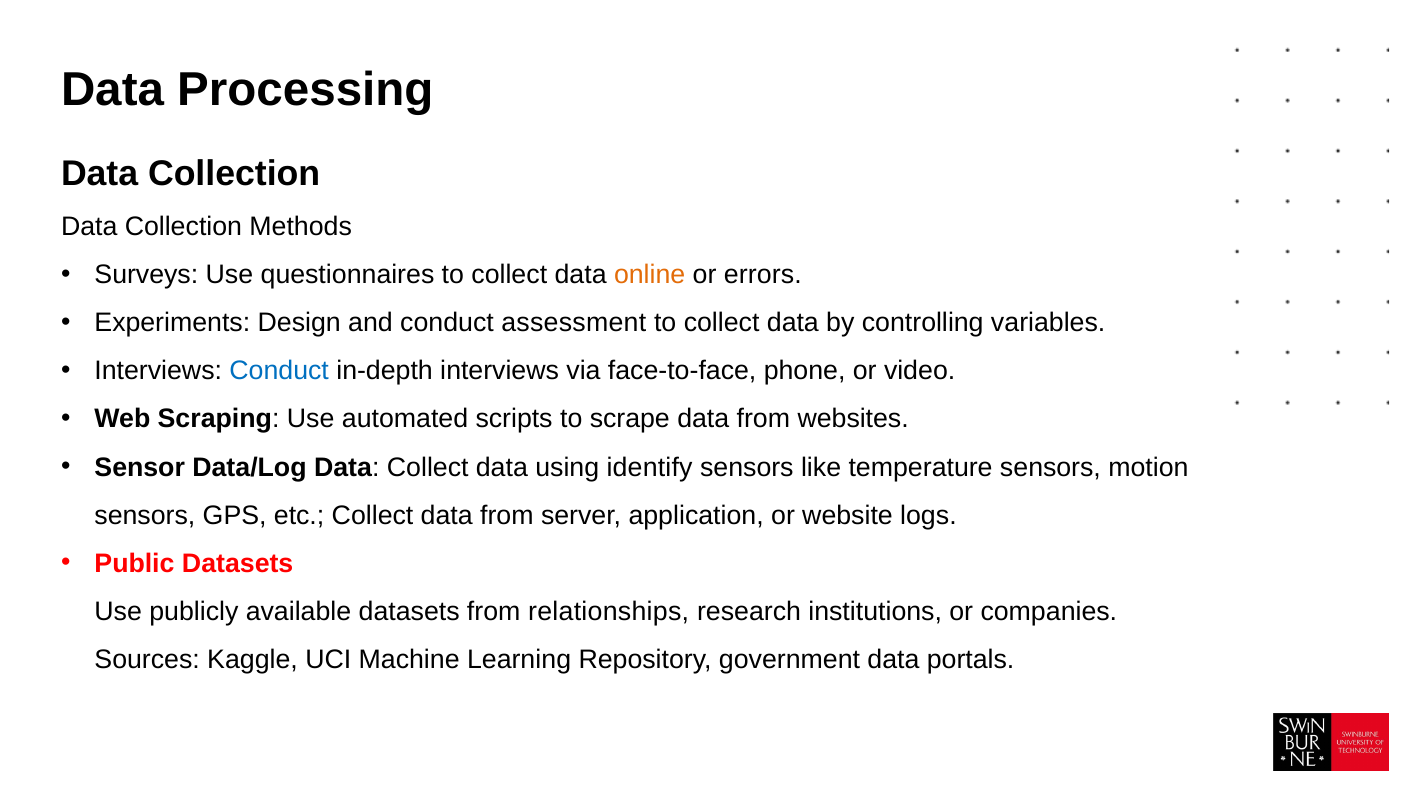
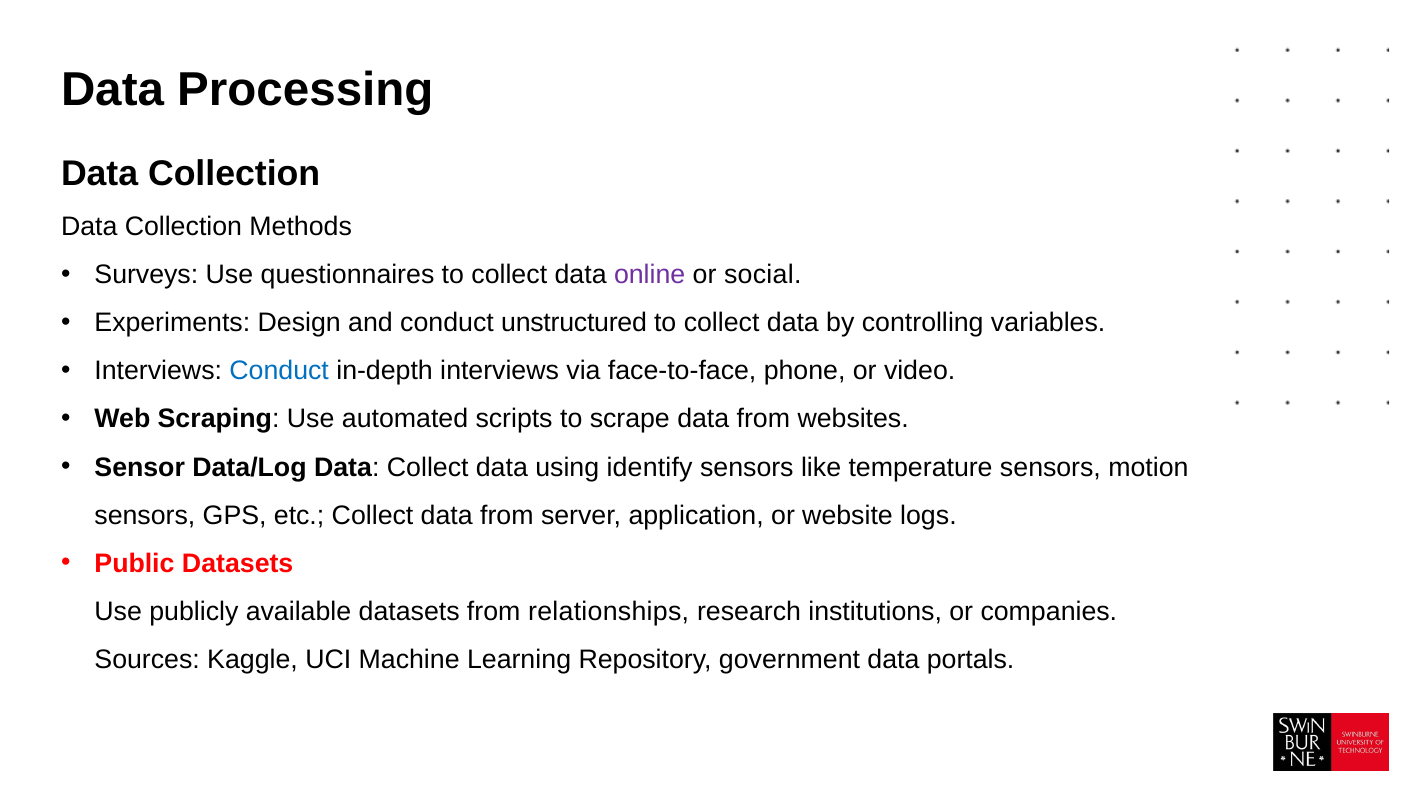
online colour: orange -> purple
errors: errors -> social
assessment: assessment -> unstructured
